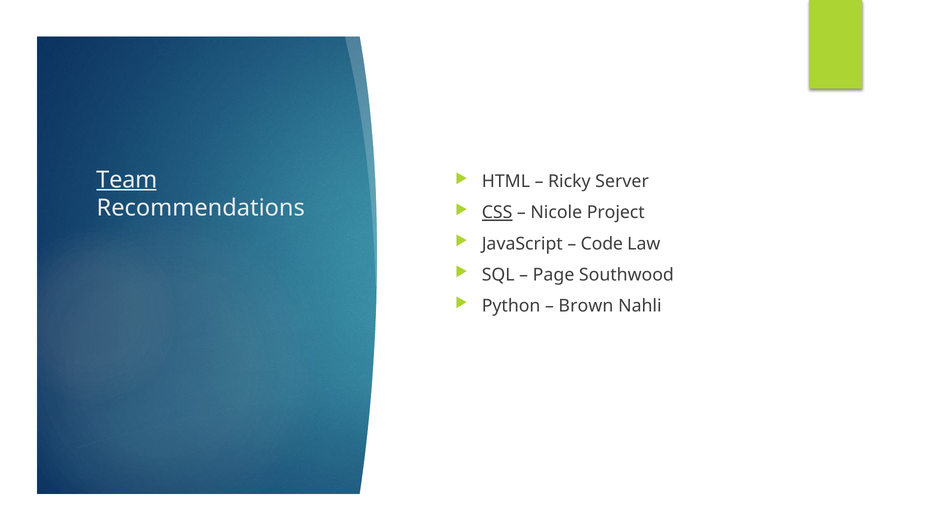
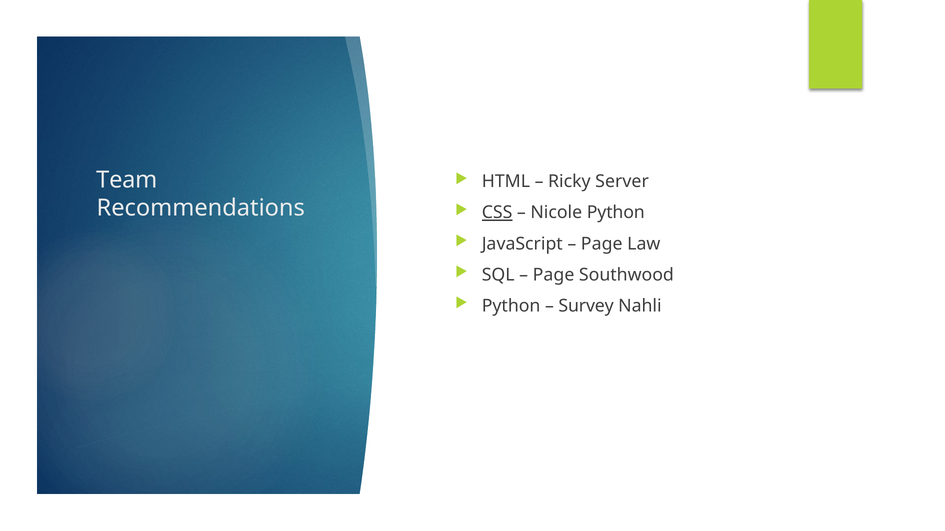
Team underline: present -> none
Nicole Project: Project -> Python
Code at (602, 244): Code -> Page
Brown: Brown -> Survey
